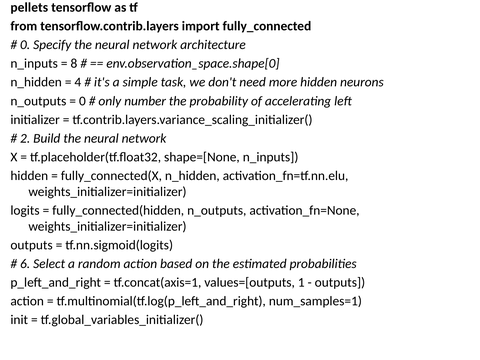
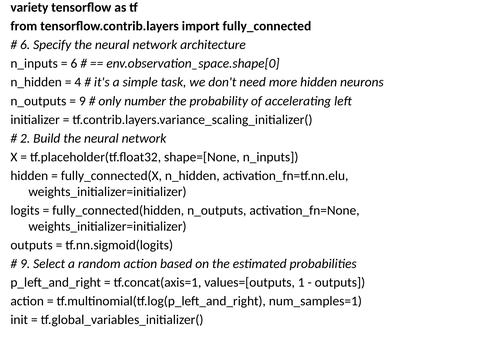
pellets: pellets -> variety
0 at (25, 45): 0 -> 6
8 at (74, 64): 8 -> 6
0 at (82, 101): 0 -> 9
6 at (25, 264): 6 -> 9
